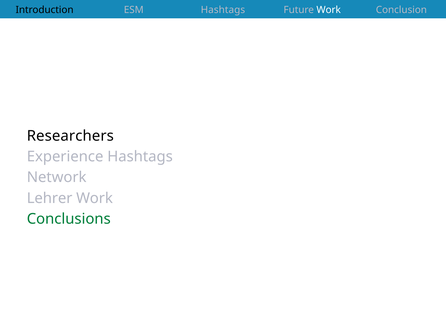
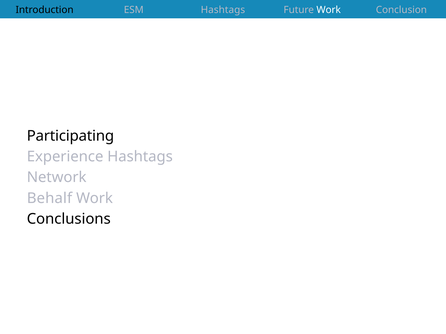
Researchers: Researchers -> Participating
Lehrer: Lehrer -> Behalf
Conclusions colour: green -> black
